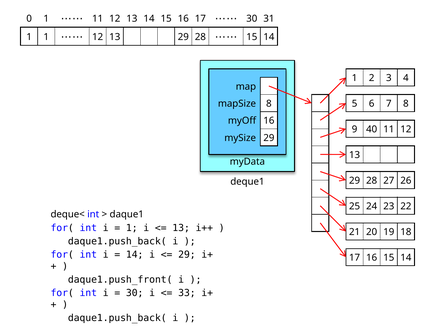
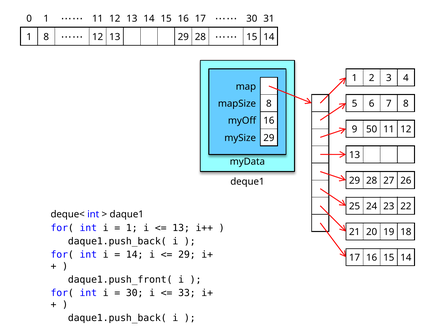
1 1: 1 -> 8
40: 40 -> 50
